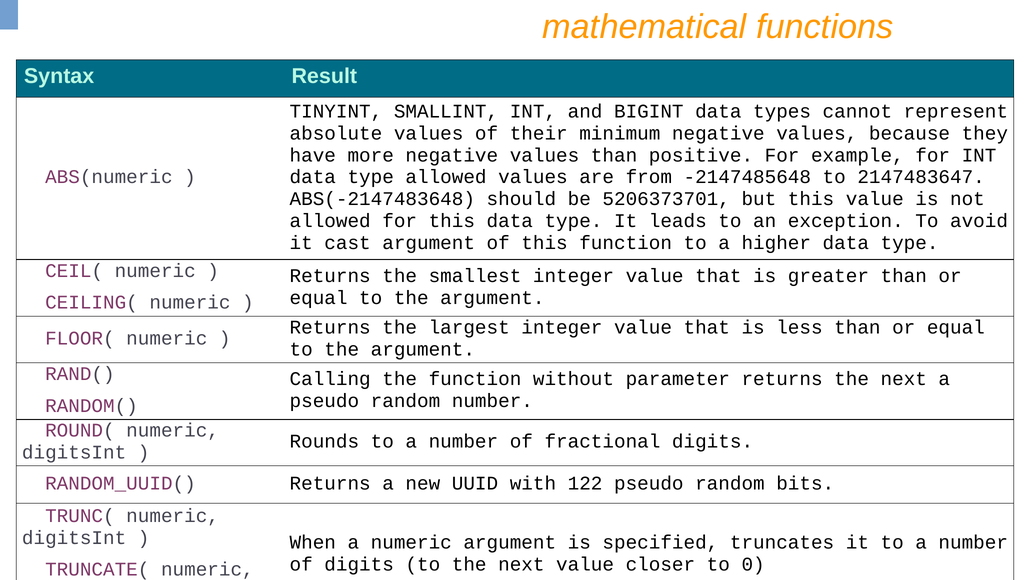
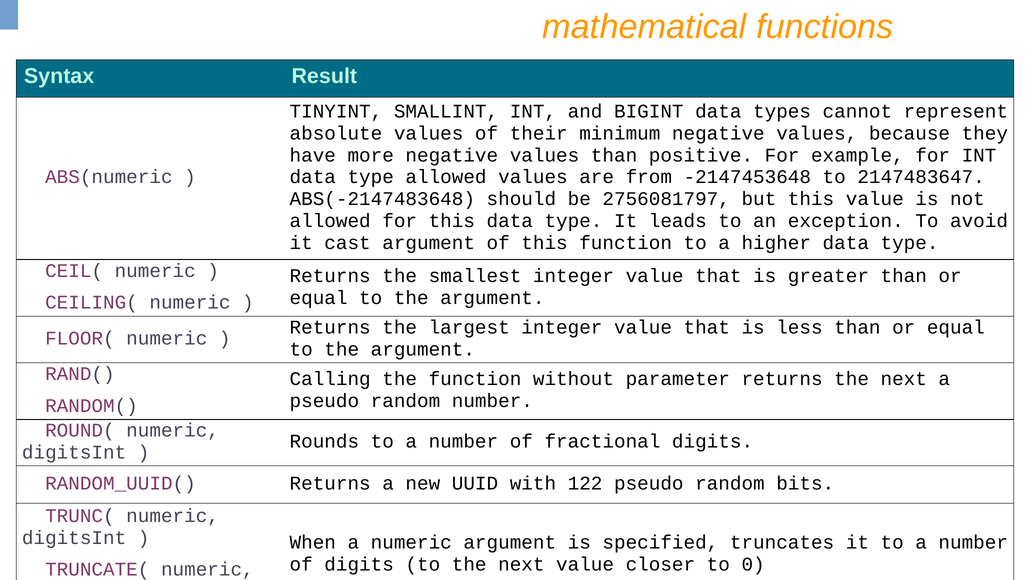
-2147485648: -2147485648 -> -2147453648
5206373701: 5206373701 -> 2756081797
